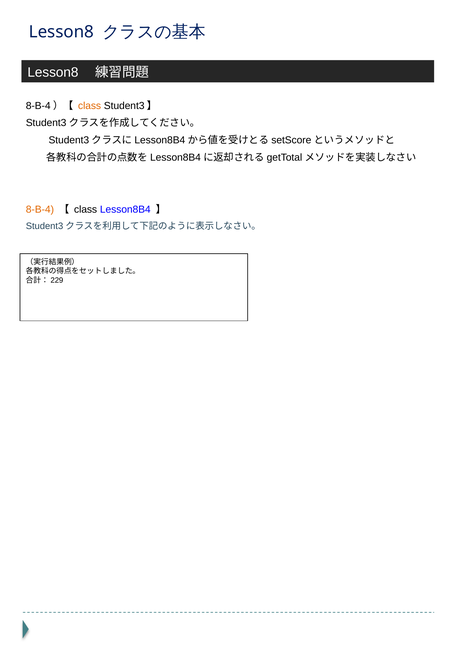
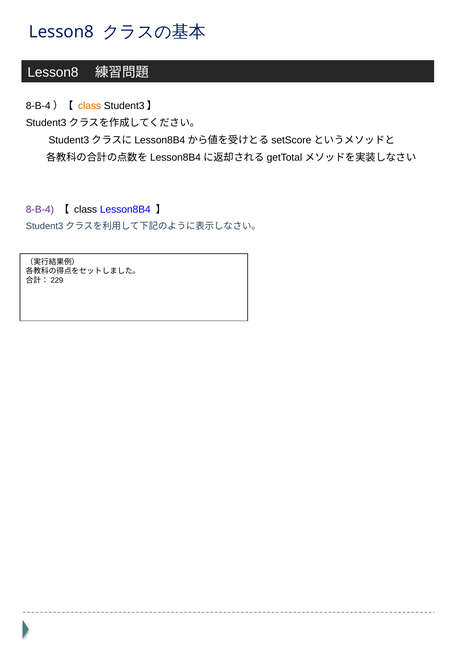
8-B-4 colour: orange -> purple
